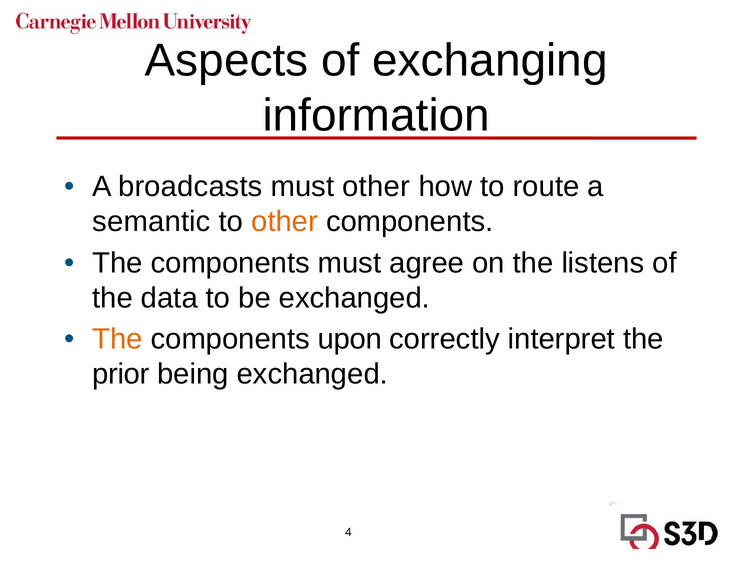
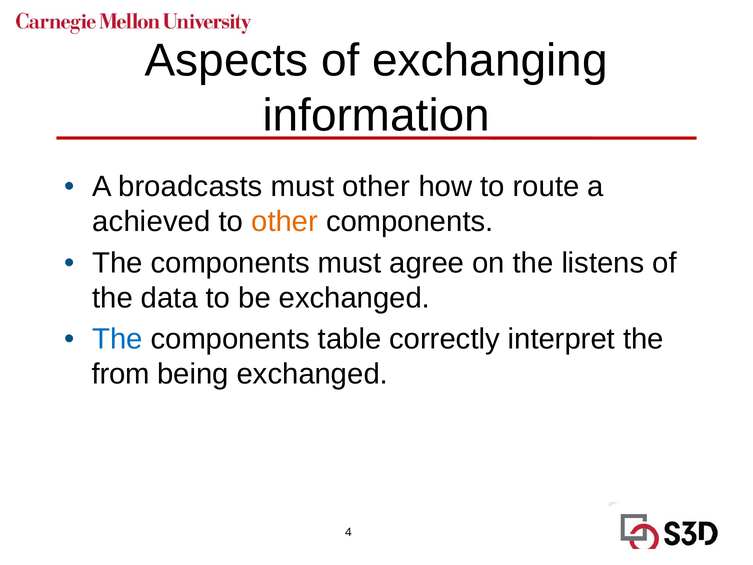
semantic: semantic -> achieved
The at (117, 339) colour: orange -> blue
upon: upon -> table
prior: prior -> from
